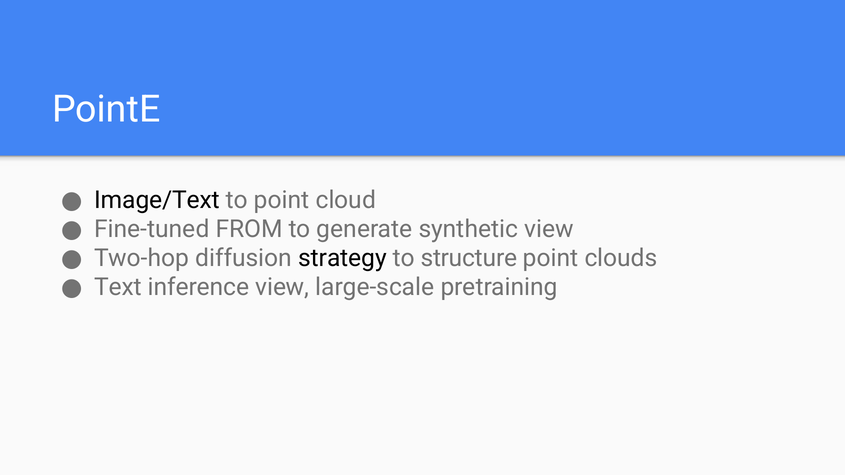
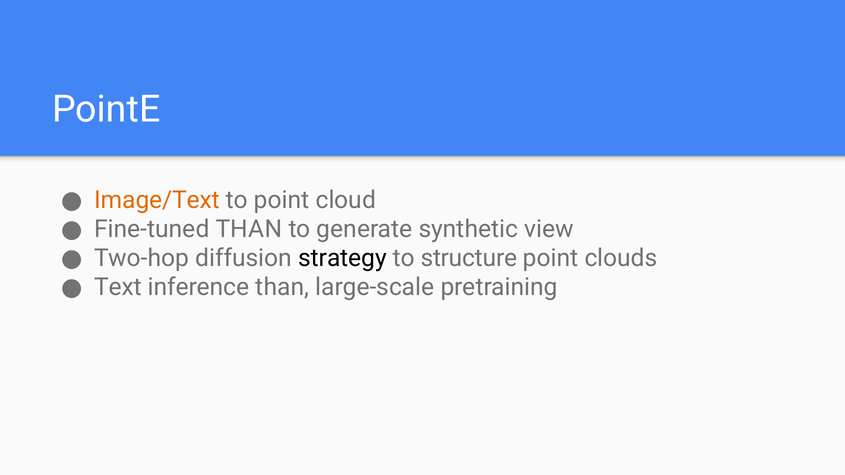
Image/Text colour: black -> orange
Fine-tuned FROM: FROM -> THAN
inference view: view -> than
